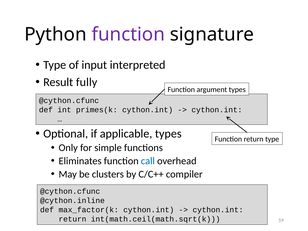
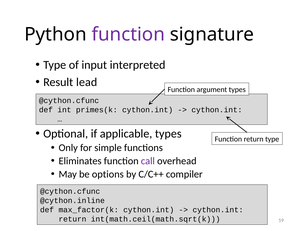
fully: fully -> lead
call colour: blue -> purple
clusters: clusters -> options
